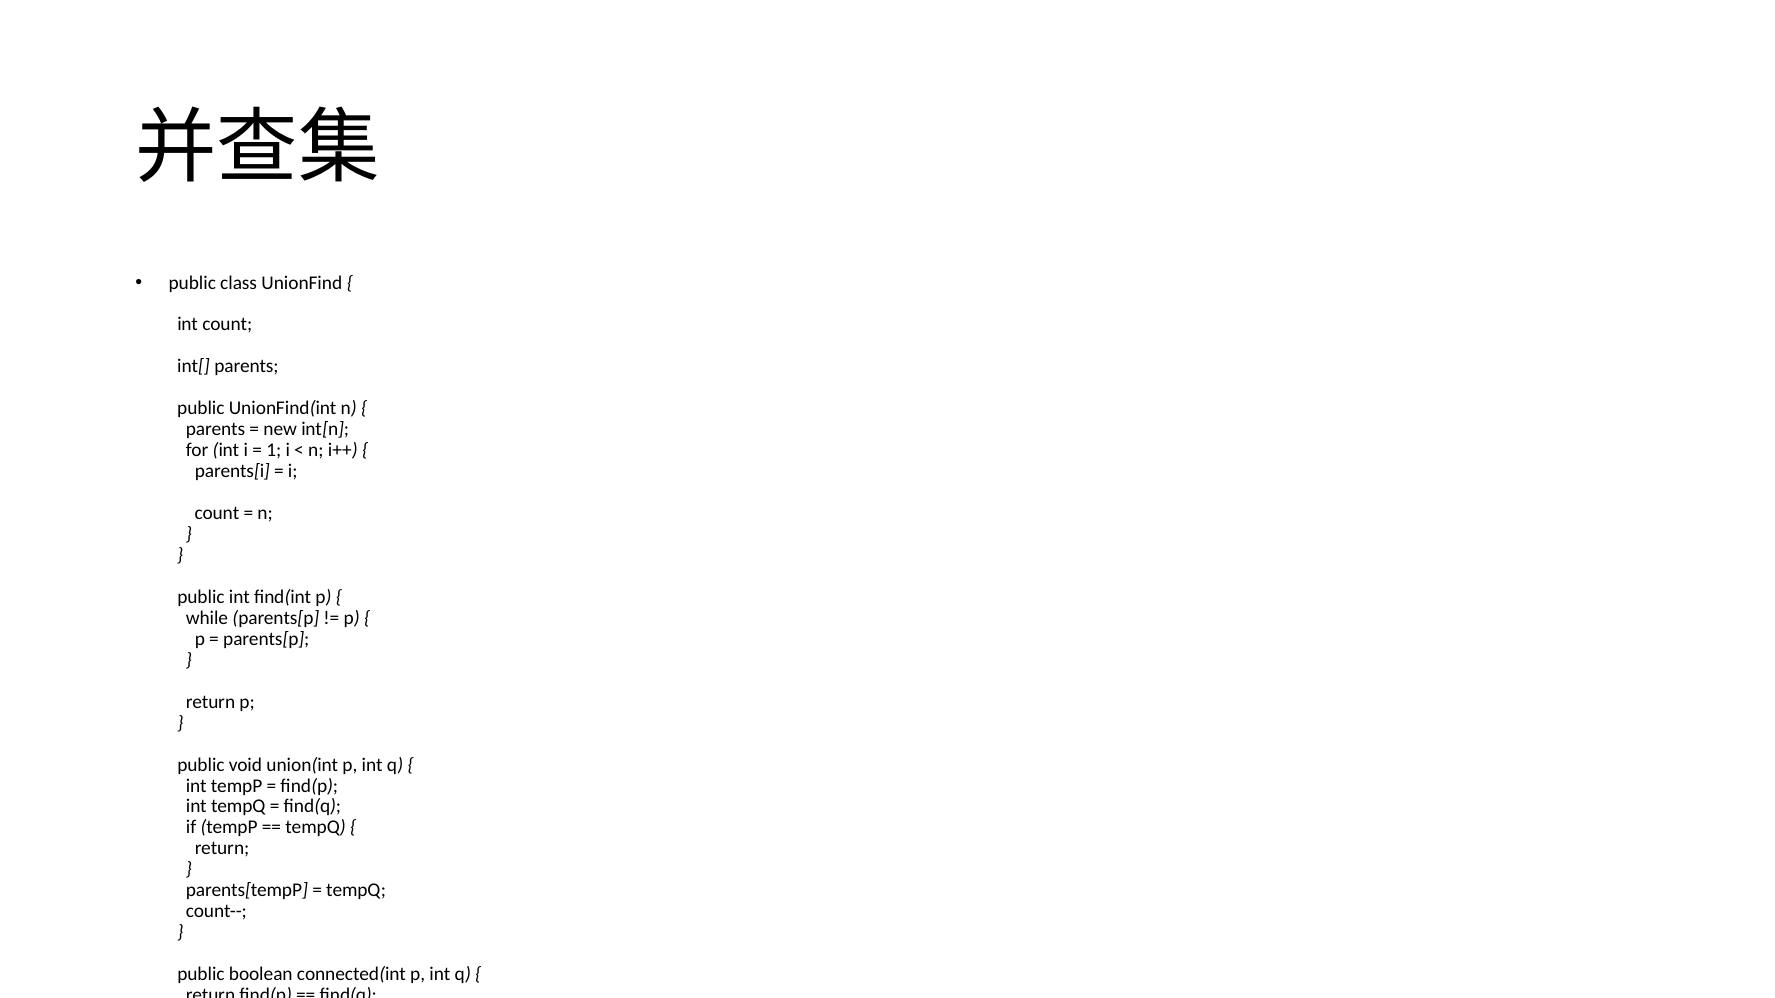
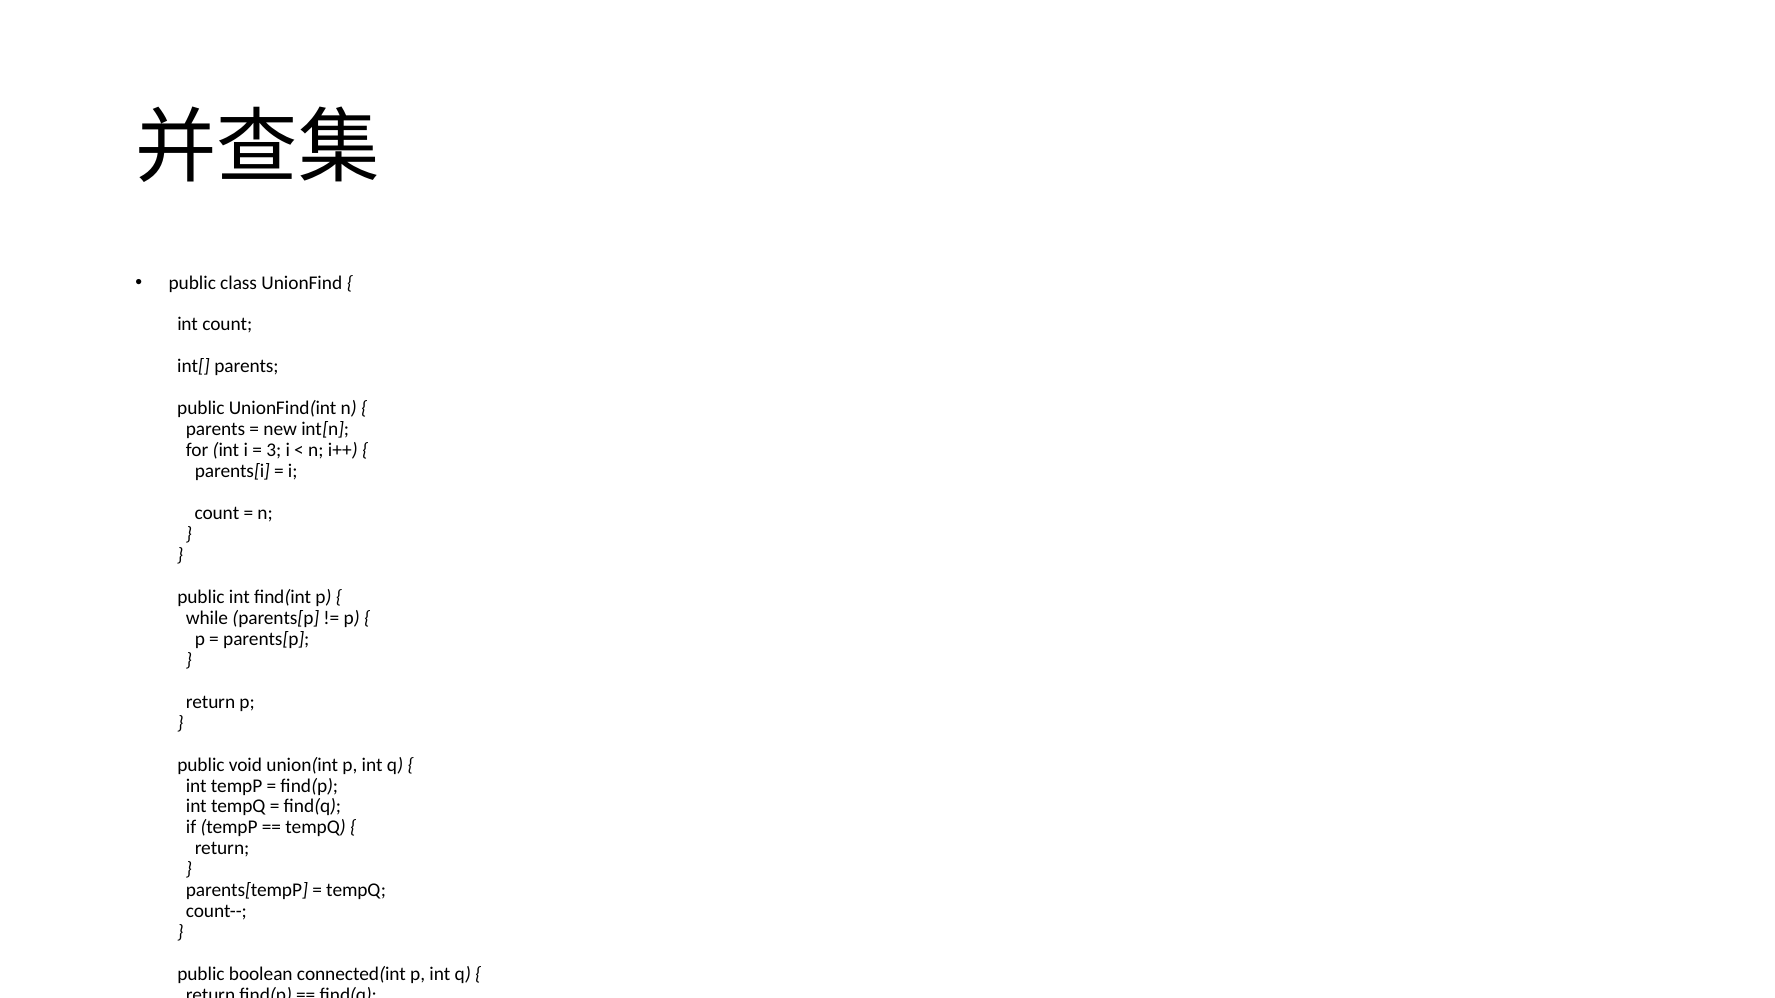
1: 1 -> 3
